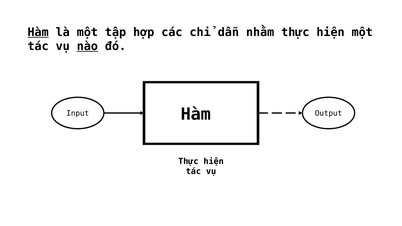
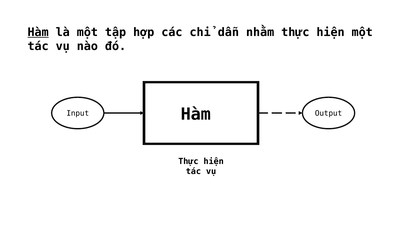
nào underline: present -> none
